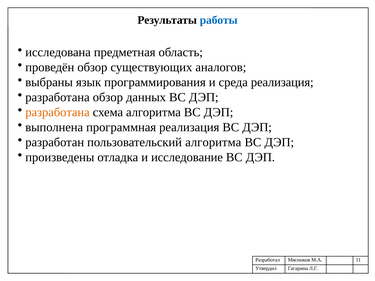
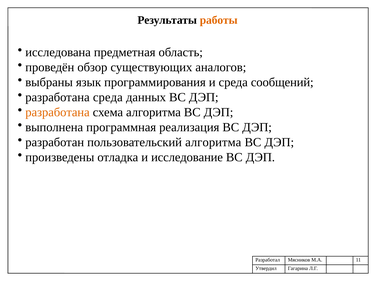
работы colour: blue -> orange
среда реализация: реализация -> сообщений
разработана обзор: обзор -> среда
